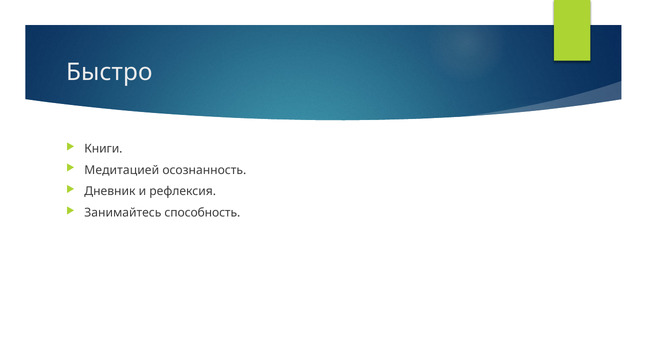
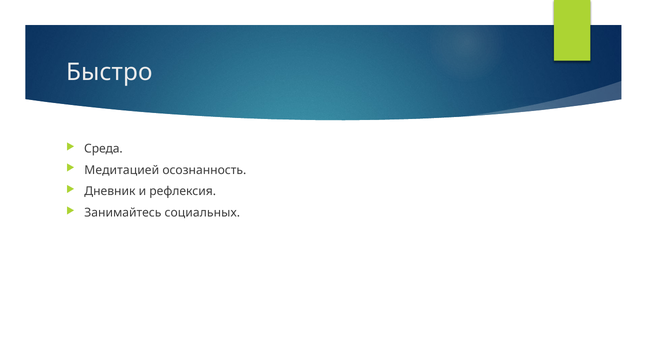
Книги: Книги -> Среда
способность: способность -> социальных
